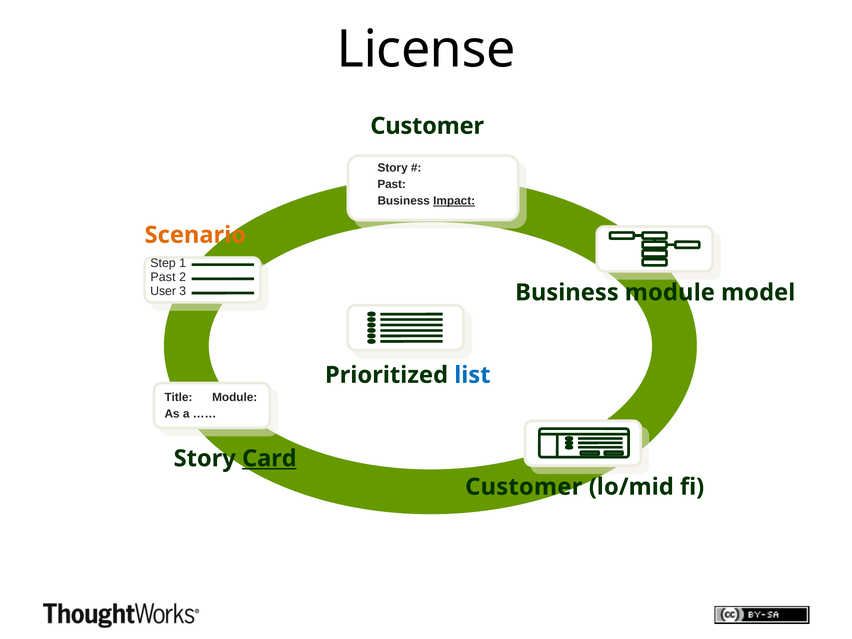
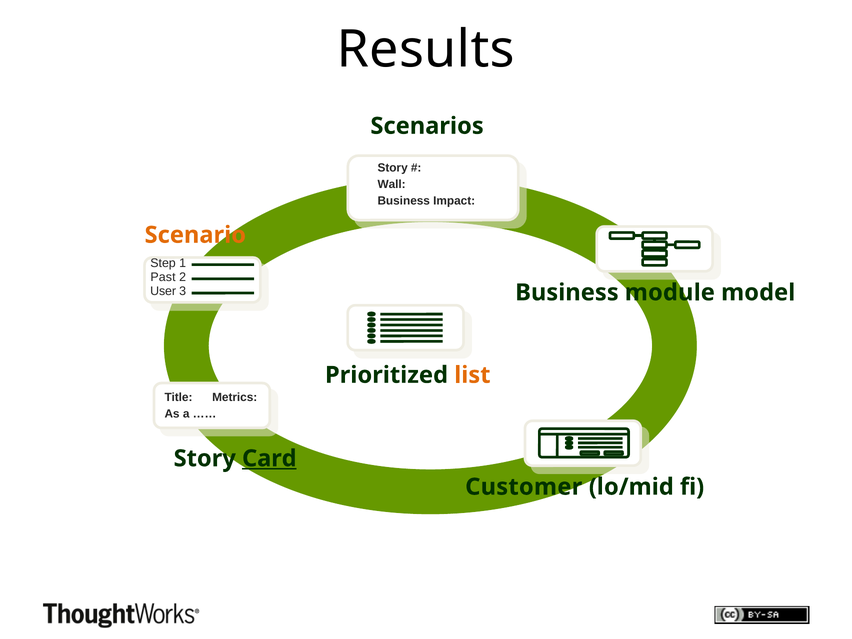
License: License -> Results
Customer at (427, 126): Customer -> Scenarios
Past at (392, 184): Past -> Wall
Impact underline: present -> none
list colour: blue -> orange
Title Module: Module -> Metrics
